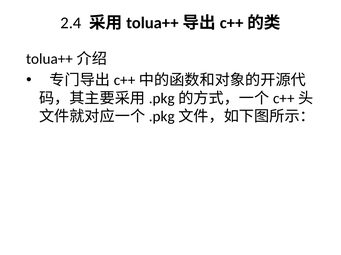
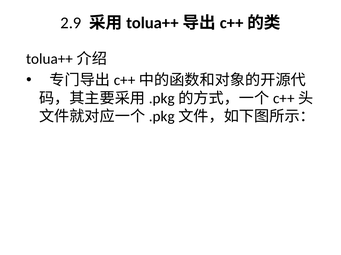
2.4: 2.4 -> 2.9
